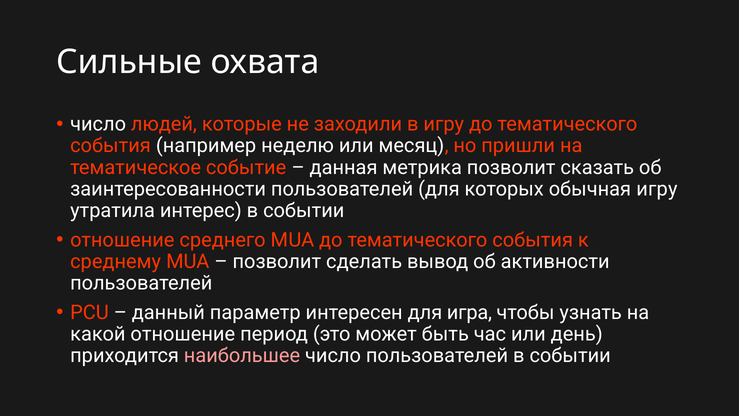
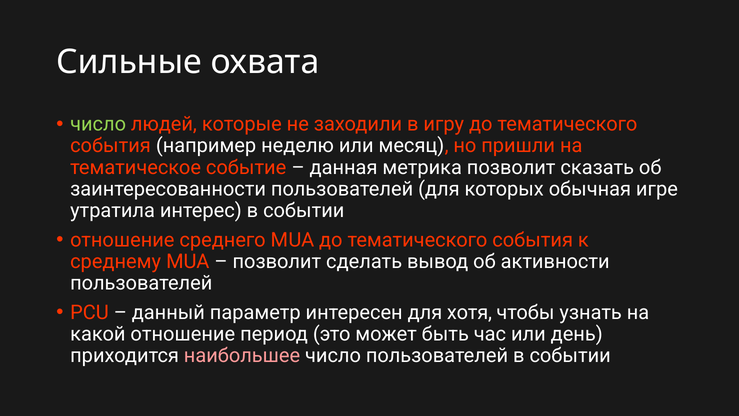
число at (98, 124) colour: white -> light green
обычная игру: игру -> игре
игра: игра -> хотя
